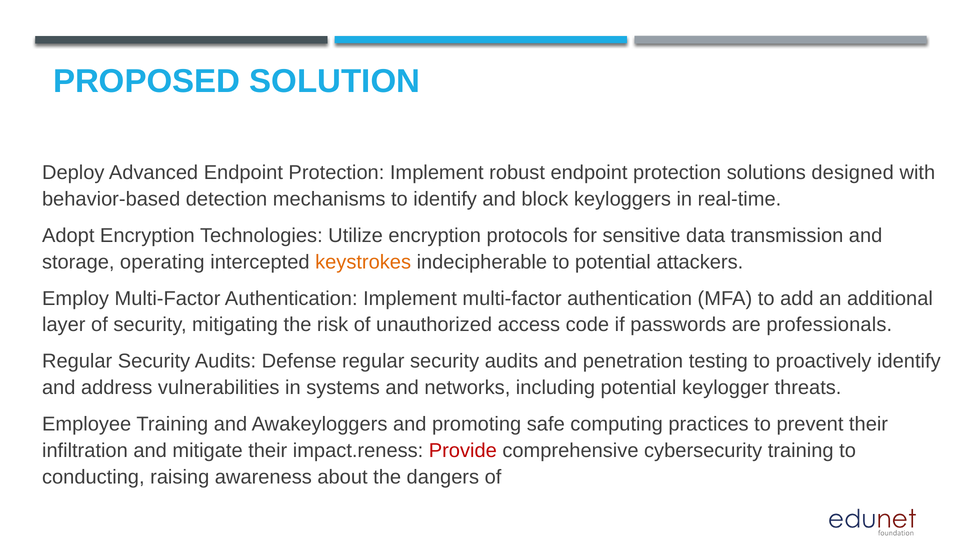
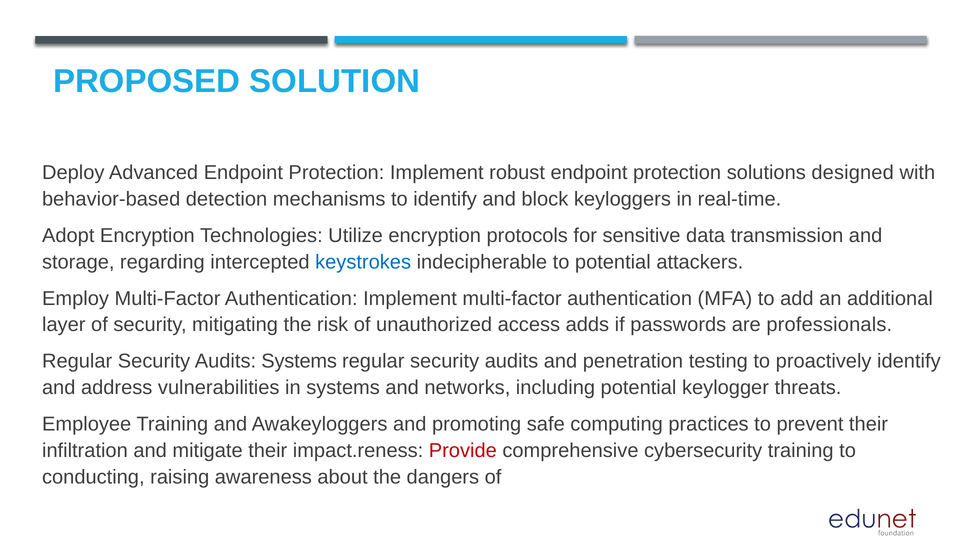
operating: operating -> regarding
keystrokes colour: orange -> blue
code: code -> adds
Audits Defense: Defense -> Systems
